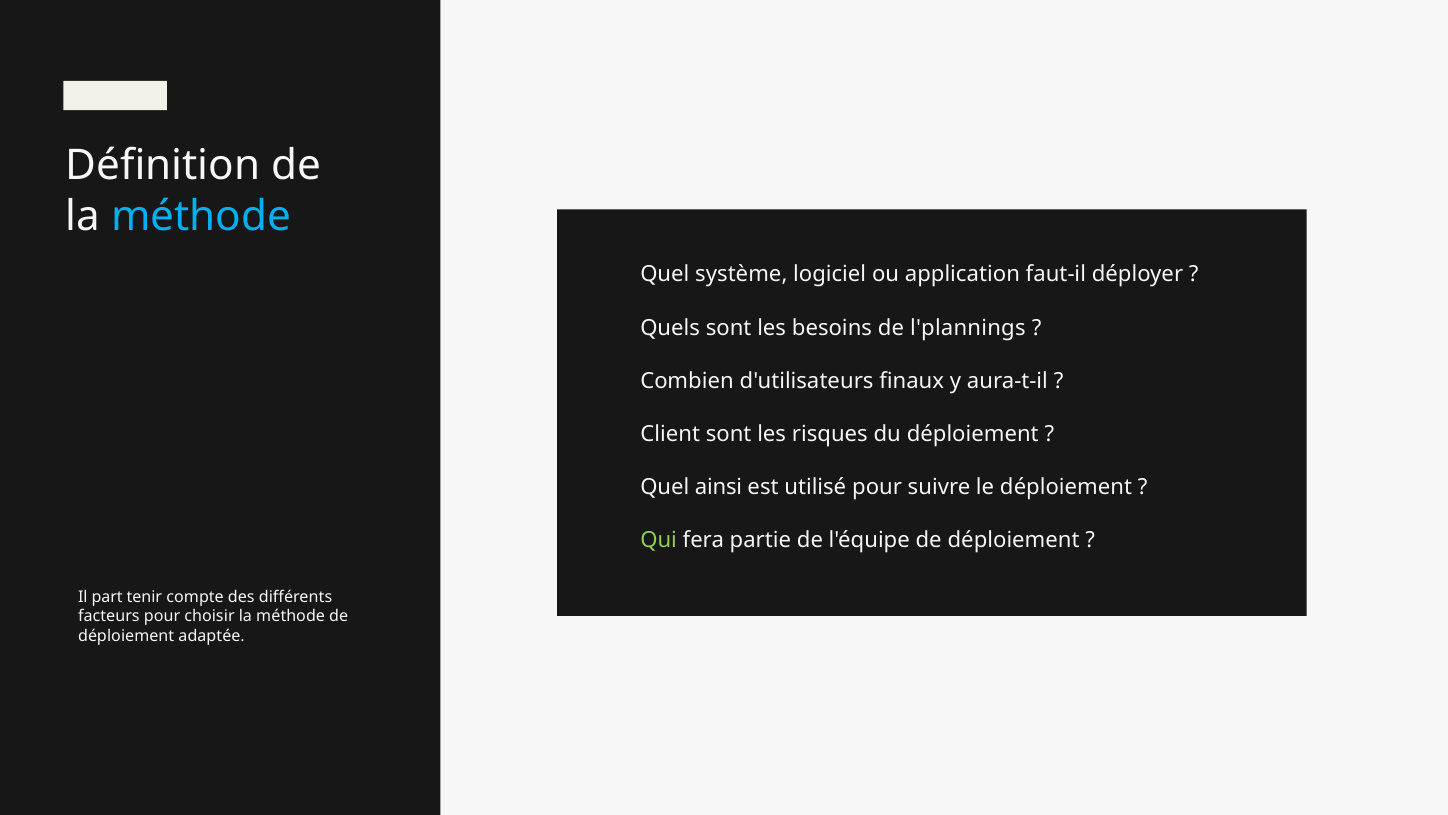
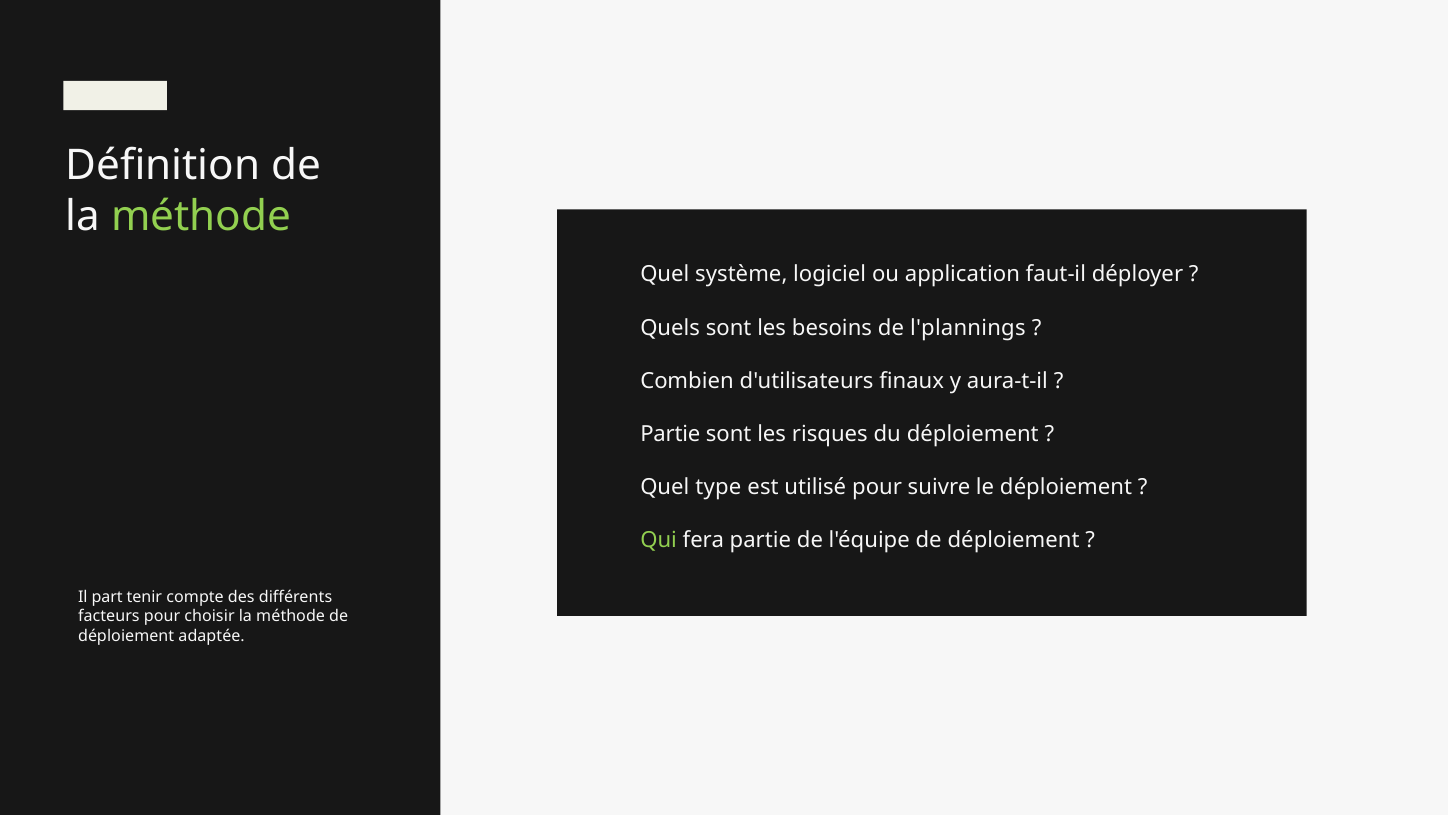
méthode at (201, 217) colour: light blue -> light green
Client at (670, 434): Client -> Partie
ainsi: ainsi -> type
